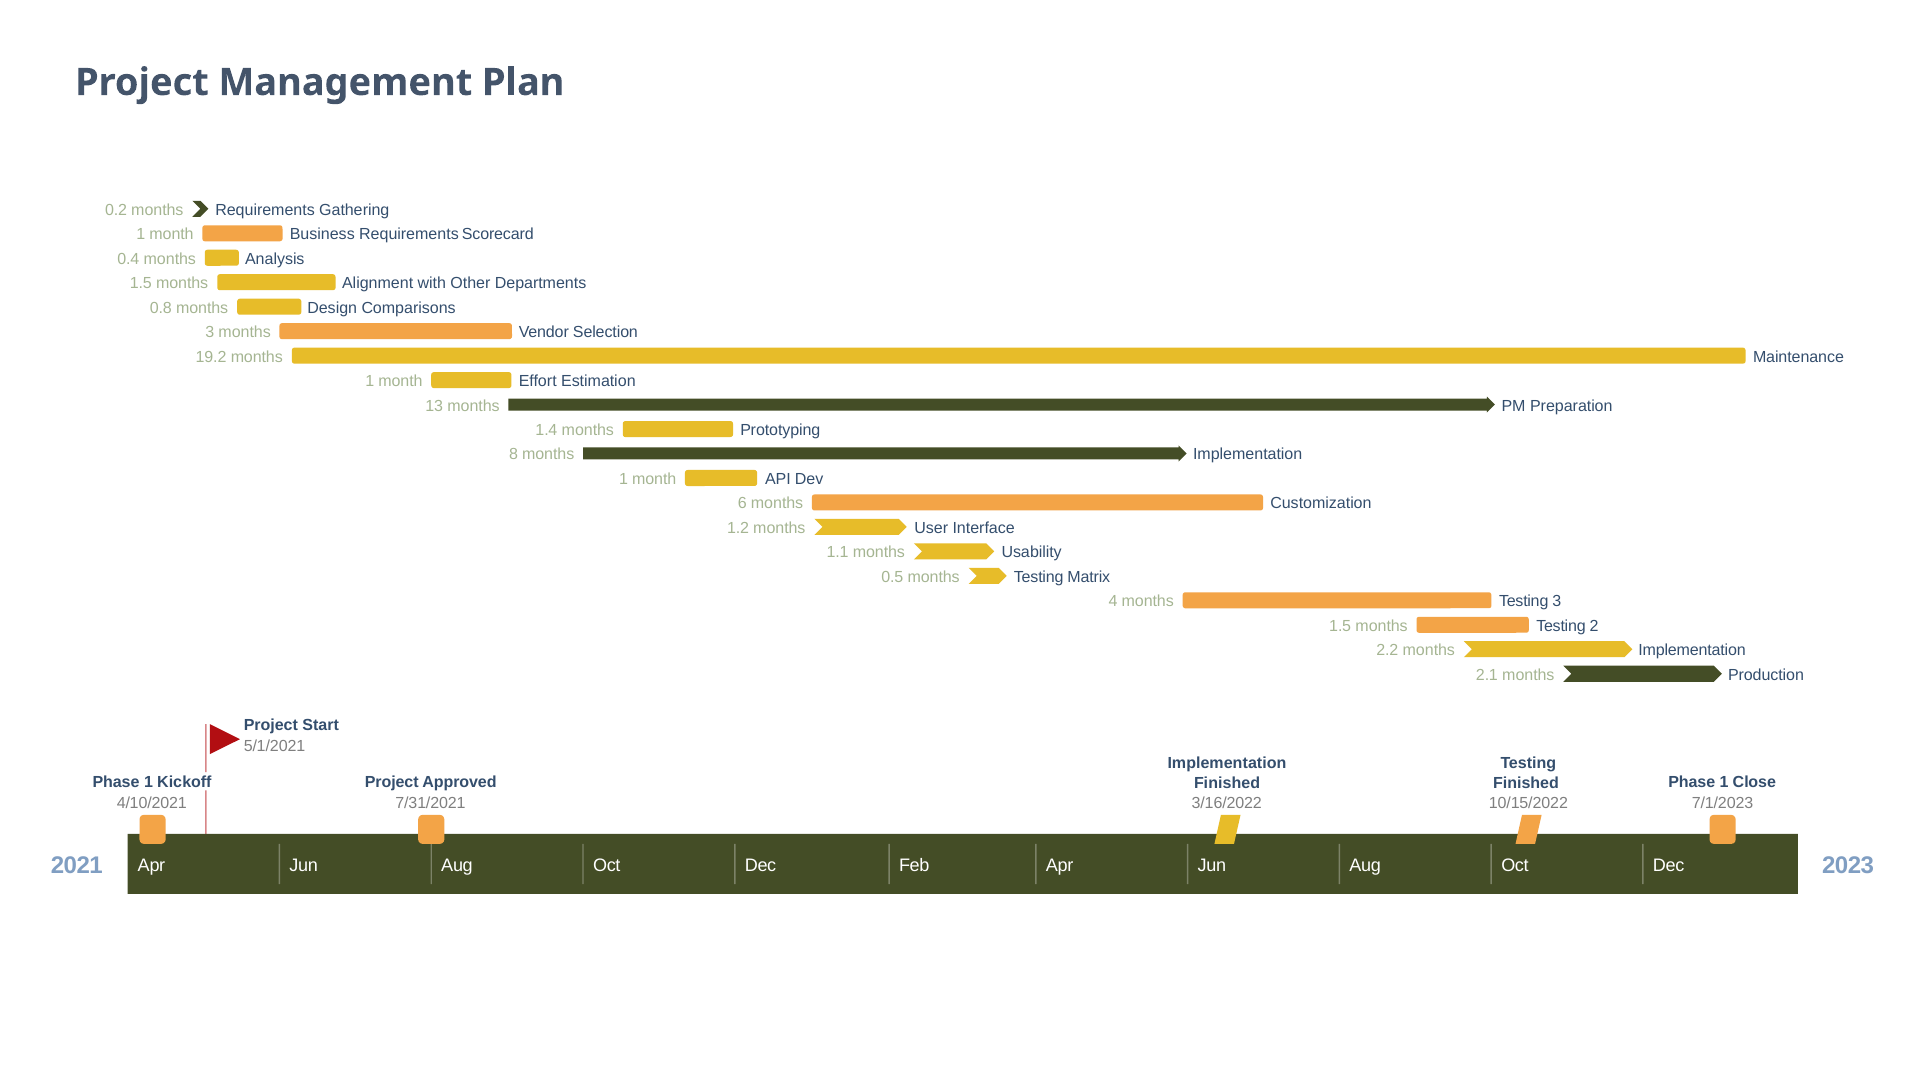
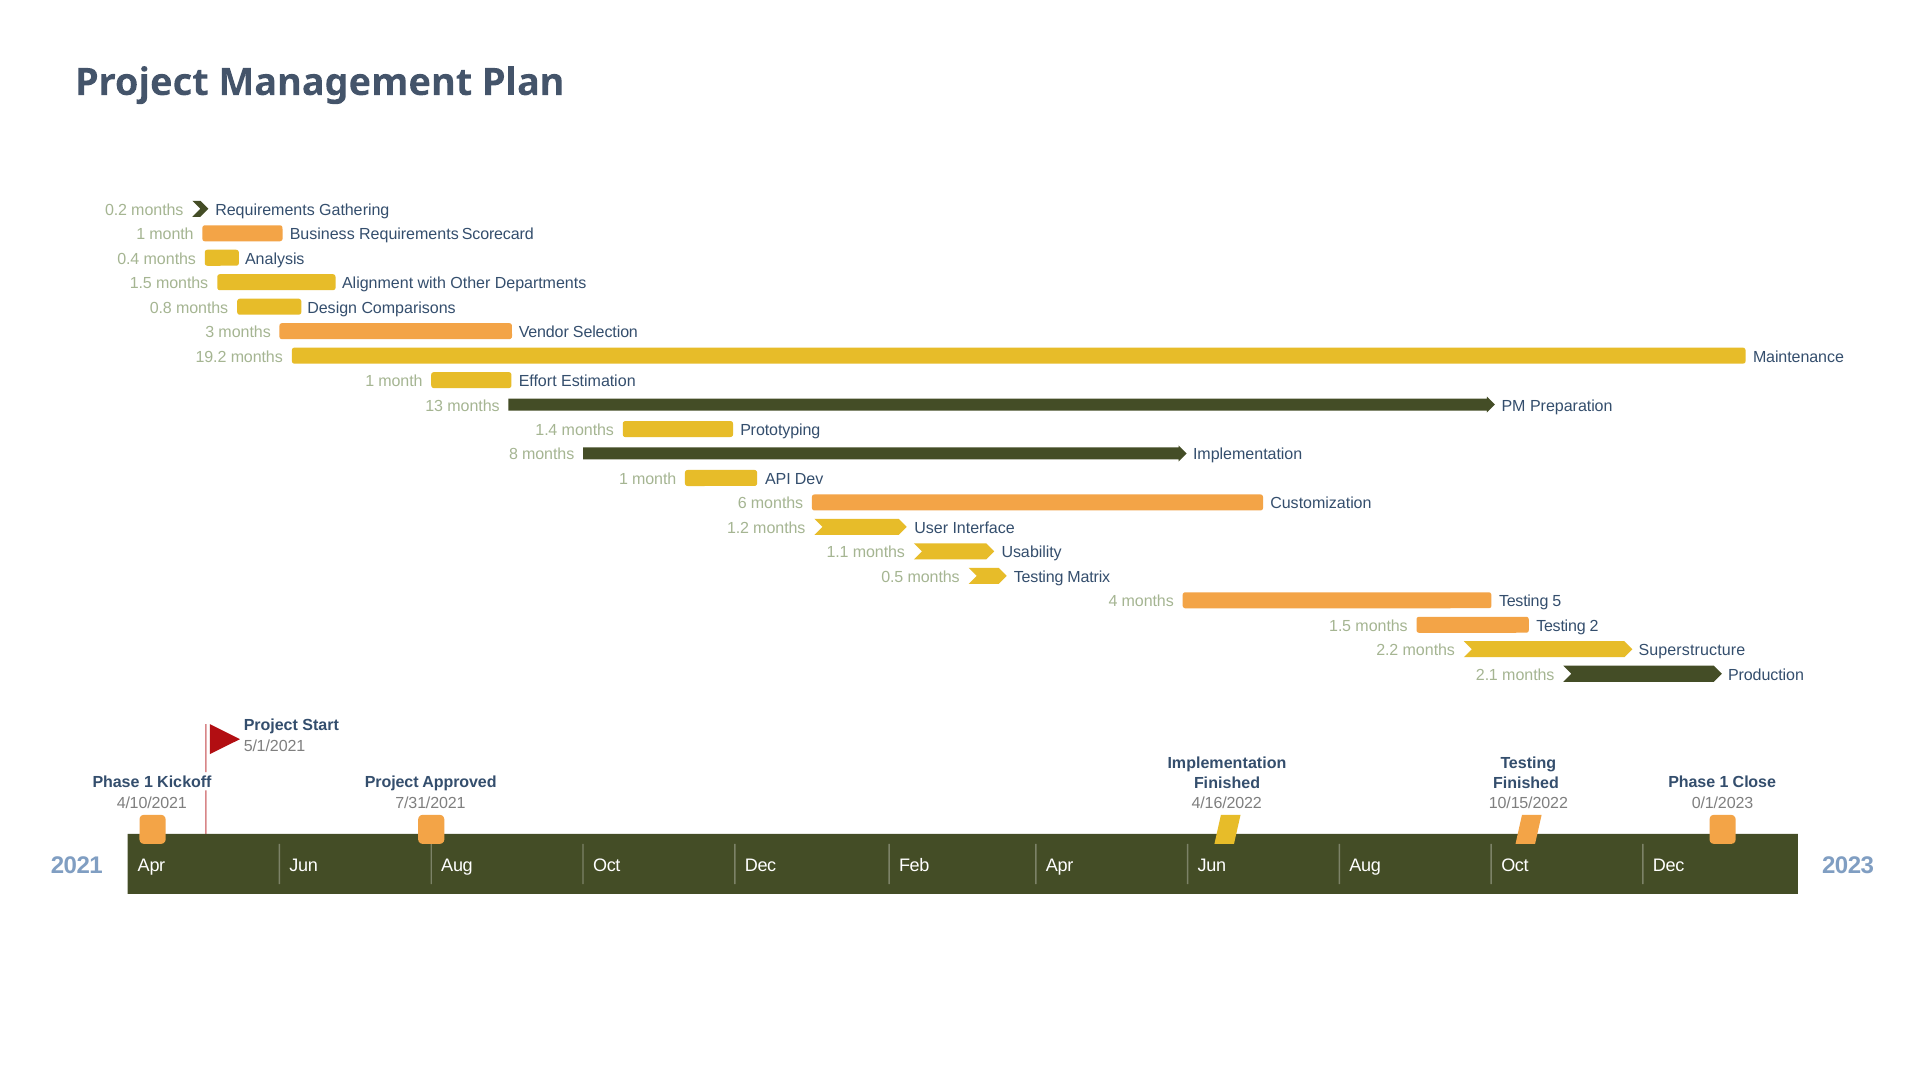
Testing 3: 3 -> 5
2.2 months Implementation: Implementation -> Superstructure
3/16/2022: 3/16/2022 -> 4/16/2022
7/1/2023: 7/1/2023 -> 0/1/2023
